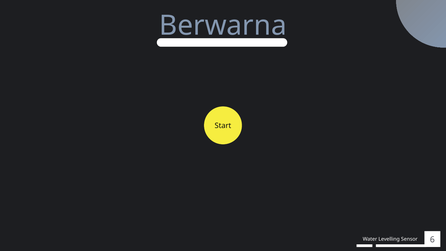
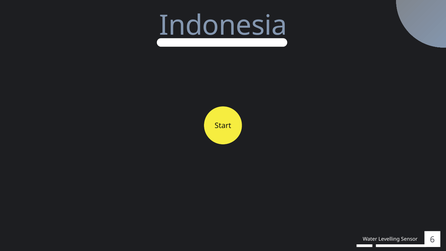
Berwarna: Berwarna -> Indonesia
